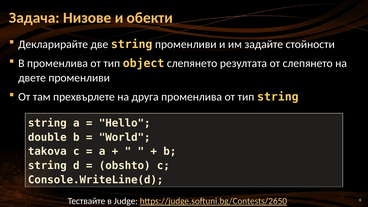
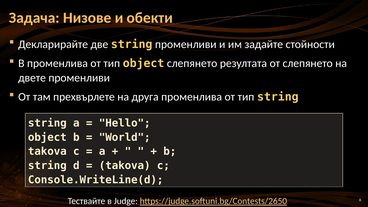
double at (47, 137): double -> object
obshto at (125, 166): obshto -> takova
